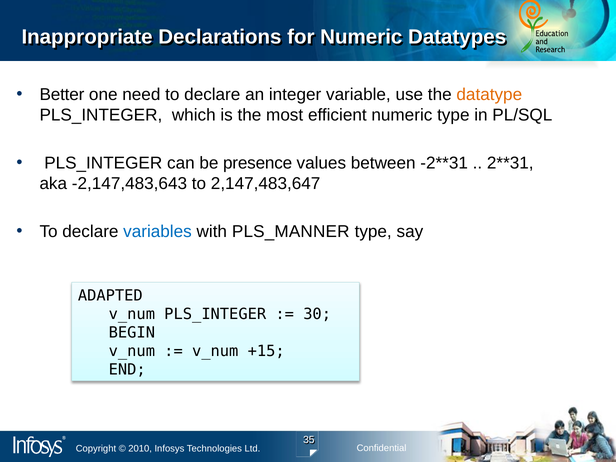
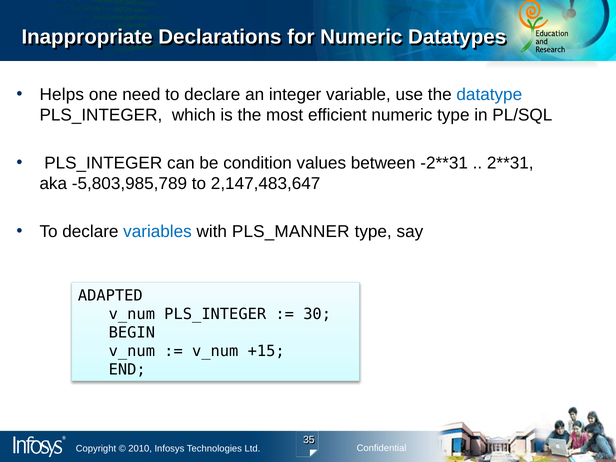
Better: Better -> Helps
datatype colour: orange -> blue
presence: presence -> condition
-2,147,483,643: -2,147,483,643 -> -5,803,985,789
